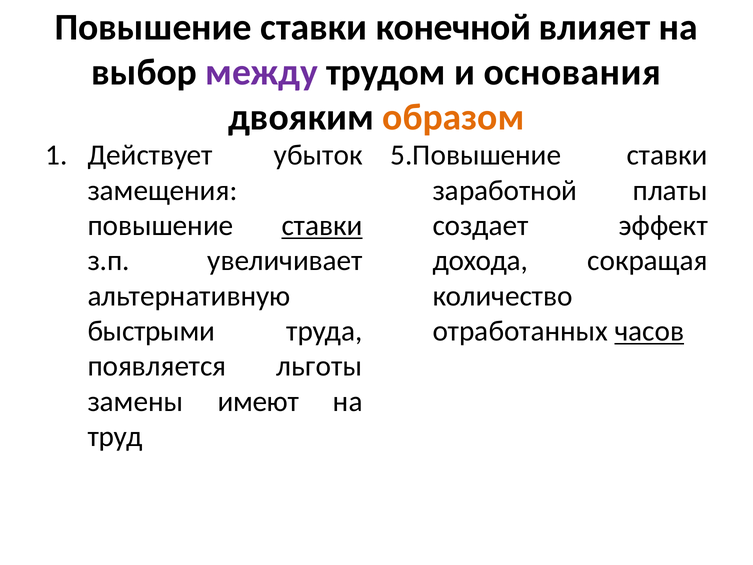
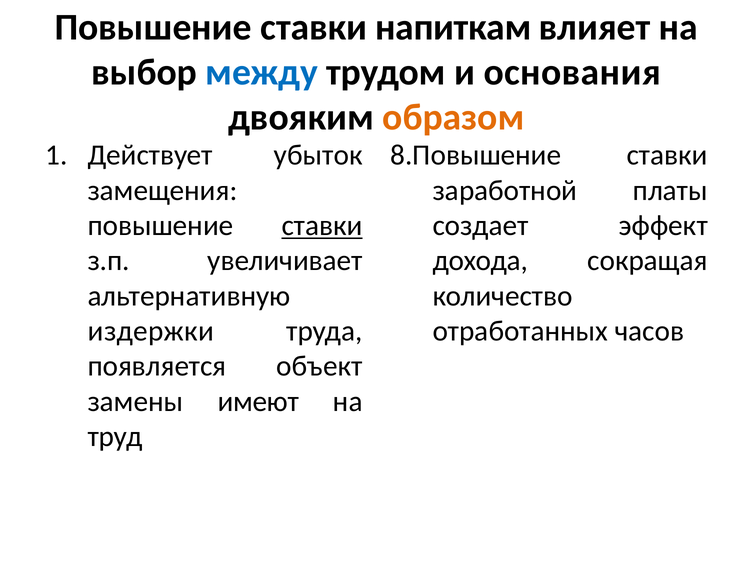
конечной: конечной -> напиткам
между colour: purple -> blue
5.Повышение: 5.Повышение -> 8.Повышение
быстрыми: быстрыми -> издержки
часов underline: present -> none
льготы: льготы -> объект
